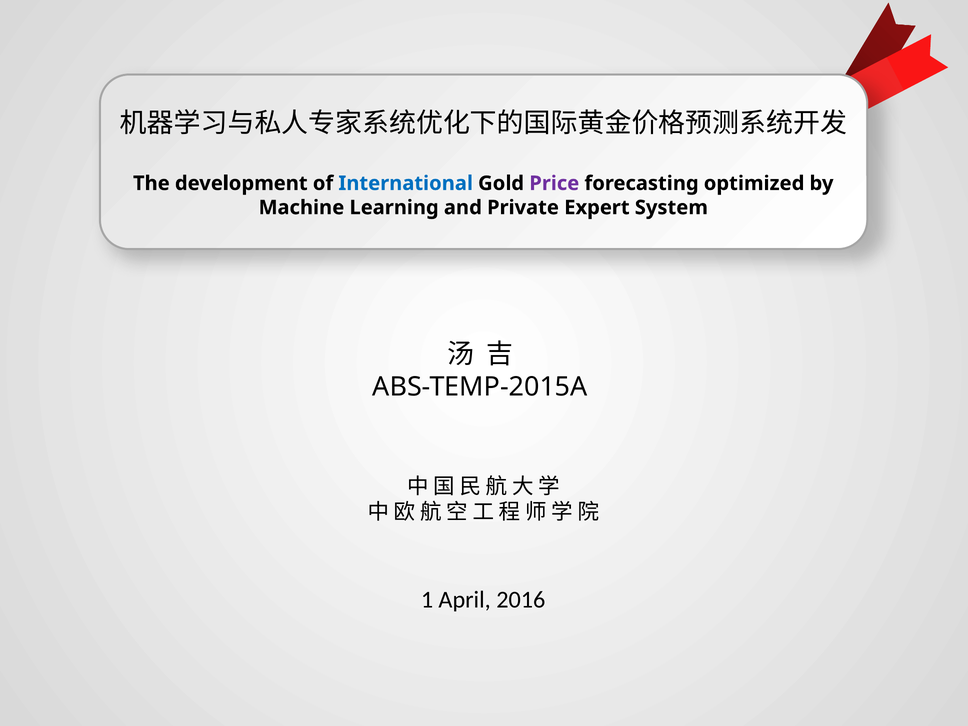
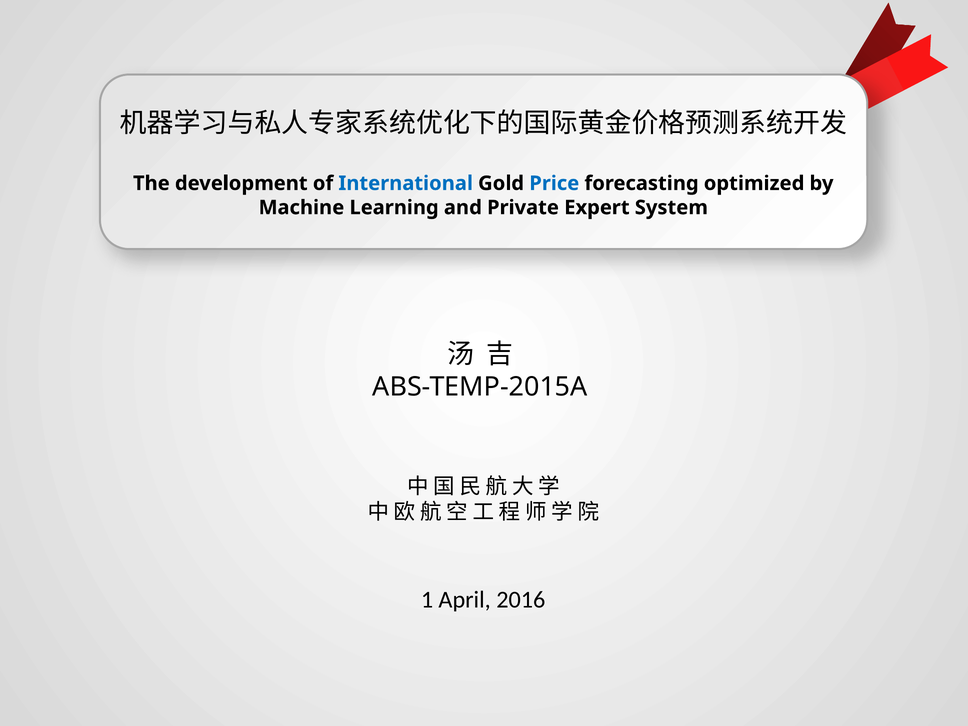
Price colour: purple -> blue
